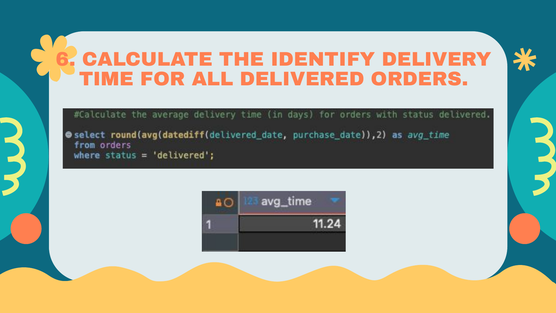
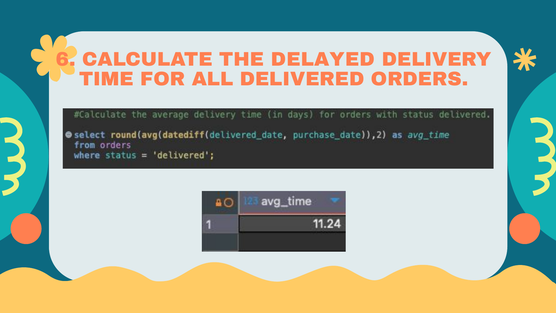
IDENTIFY: IDENTIFY -> DELAYED
